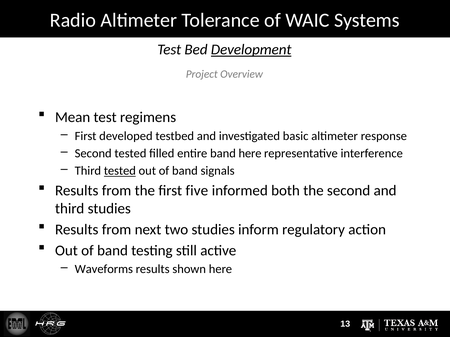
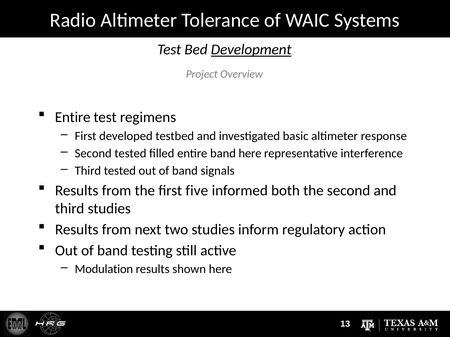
Mean at (73, 117): Mean -> Entire
tested at (120, 171) underline: present -> none
Waveforms: Waveforms -> Modulation
